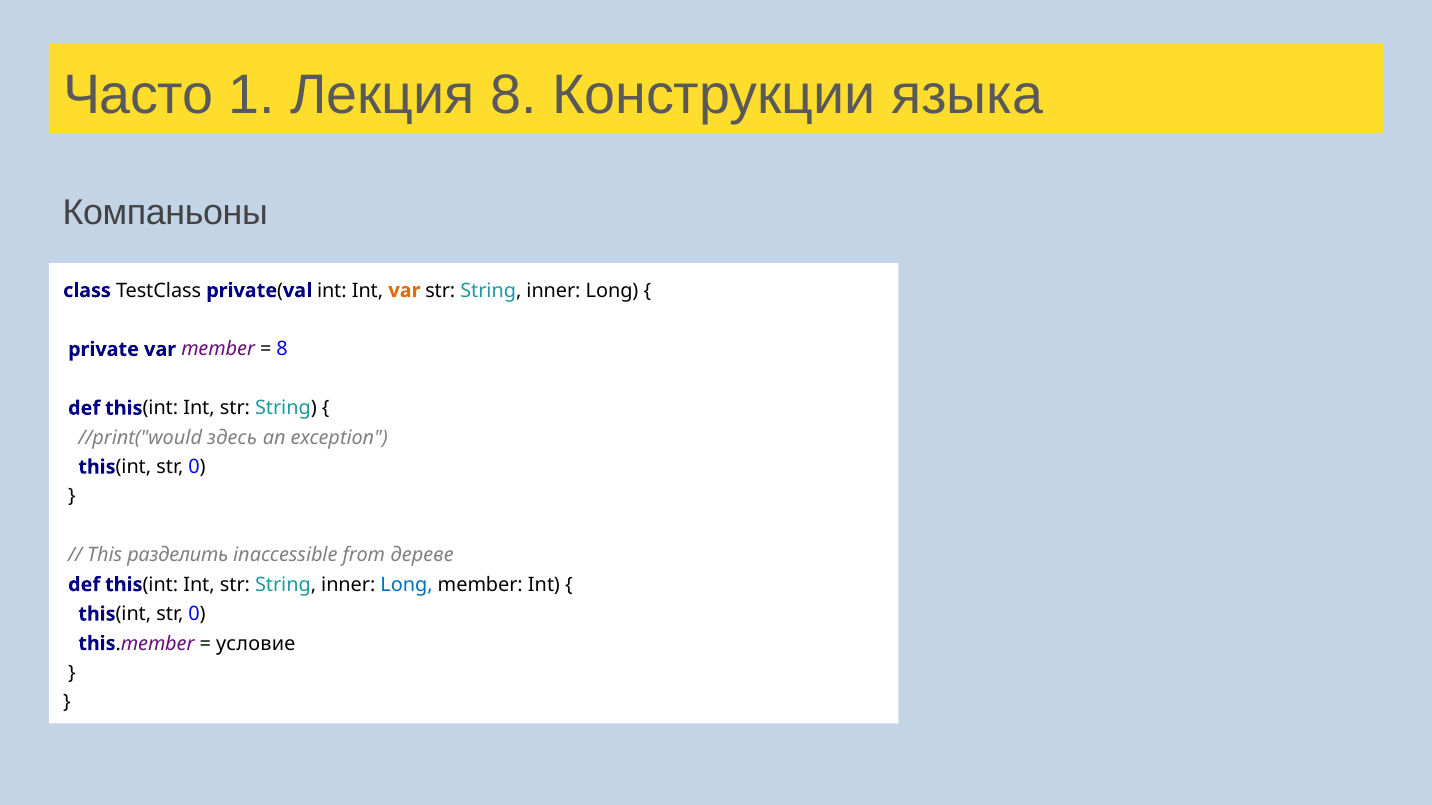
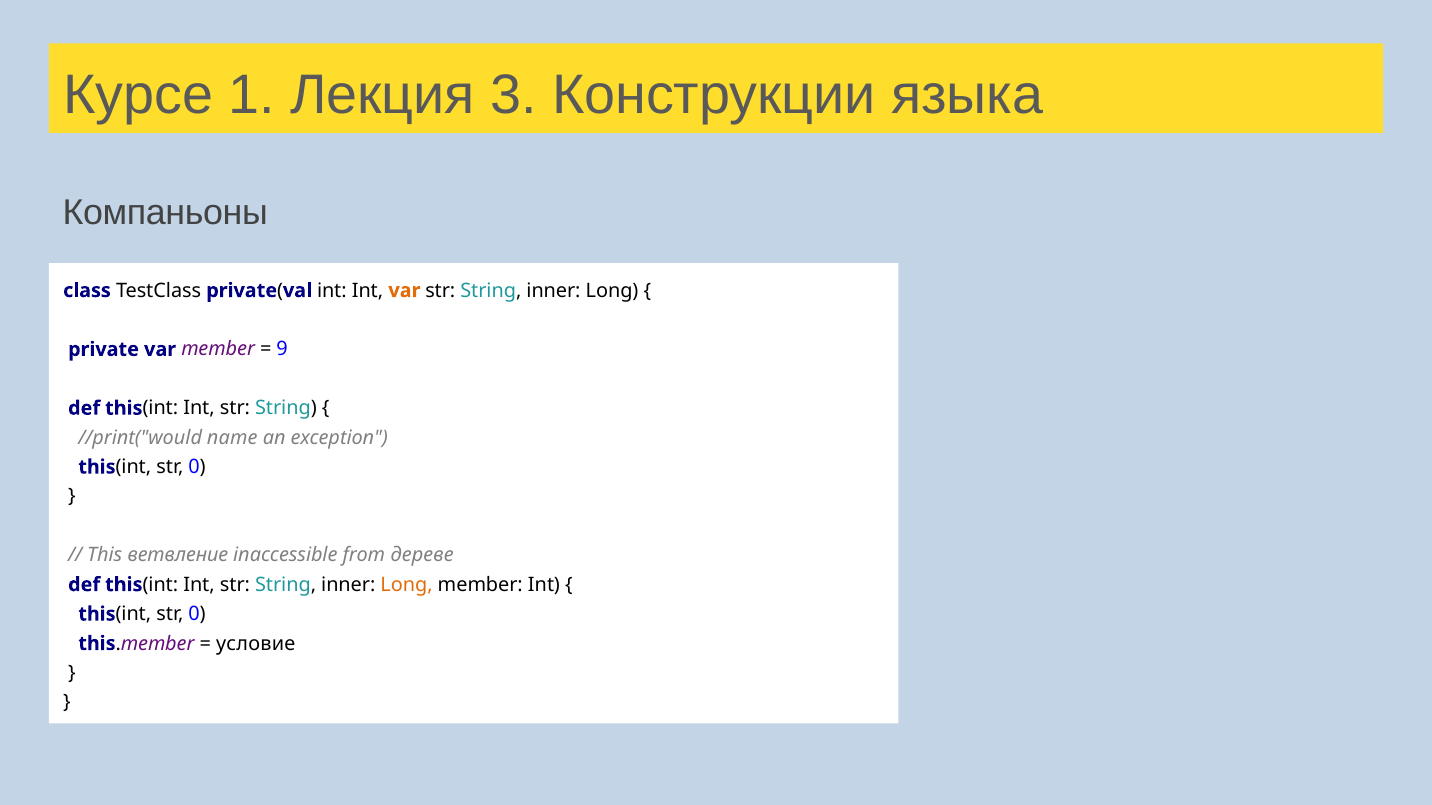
Часто: Часто -> Курсе
Лекция 8: 8 -> 3
8 at (282, 350): 8 -> 9
здесь: здесь -> name
разделить: разделить -> ветвление
Long at (407, 585) colour: blue -> orange
